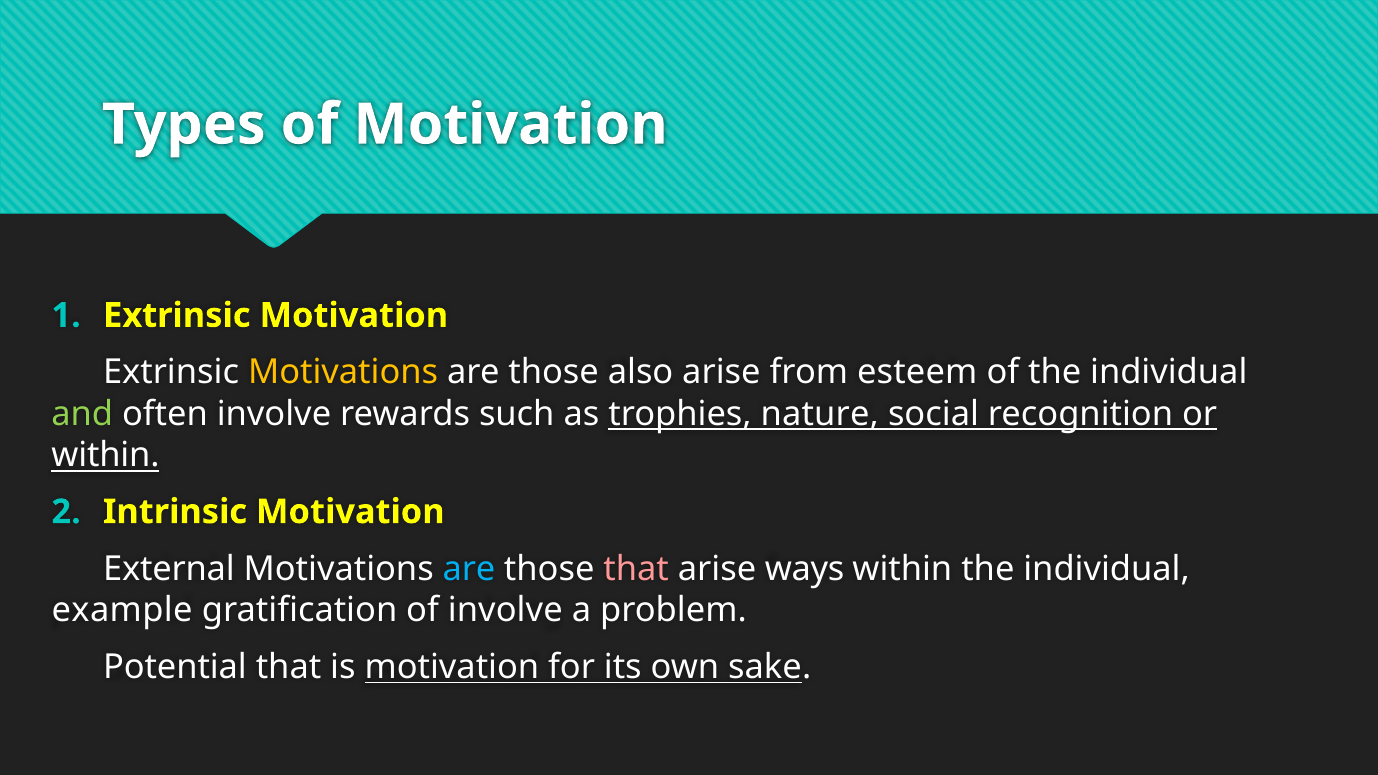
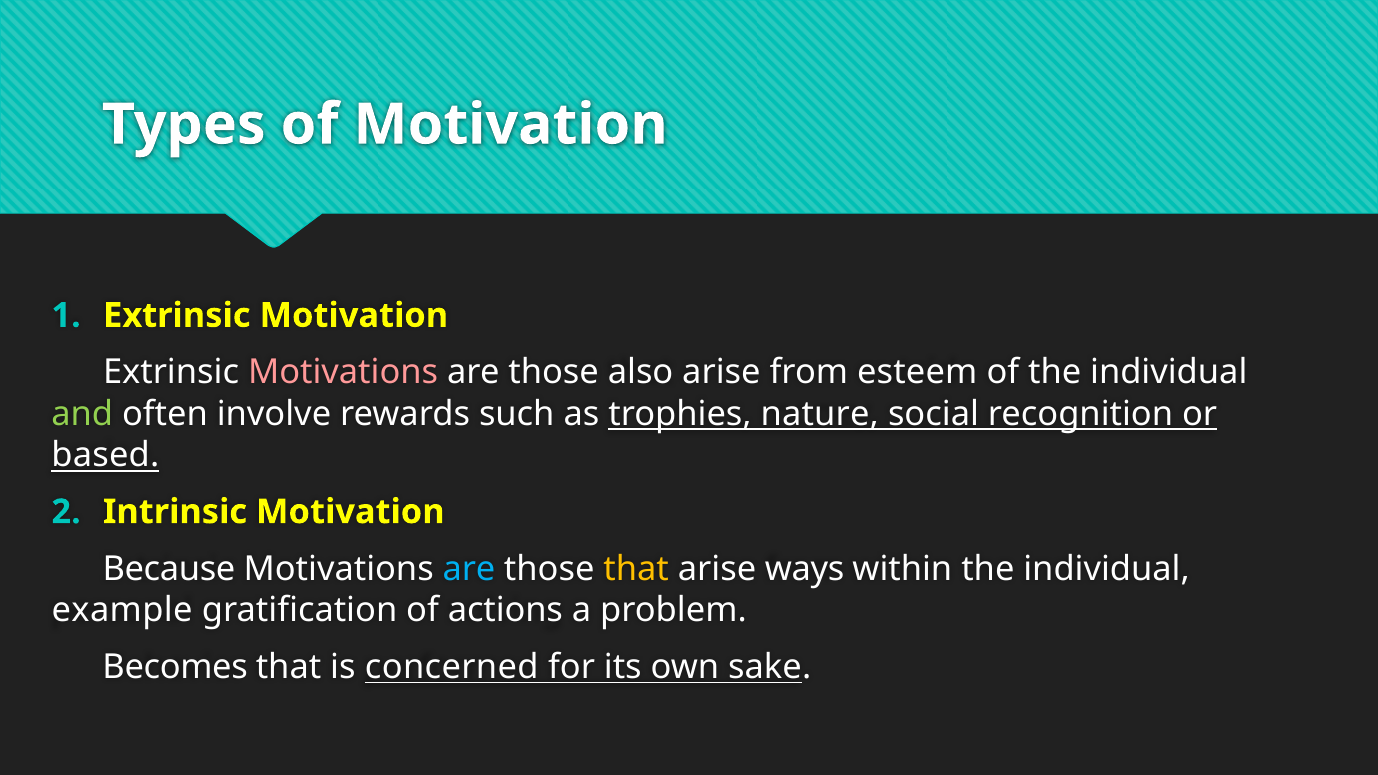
Motivations at (343, 372) colour: yellow -> pink
within at (106, 455): within -> based
External: External -> Because
that at (636, 569) colour: pink -> yellow
of involve: involve -> actions
Potential: Potential -> Becomes
is motivation: motivation -> concerned
